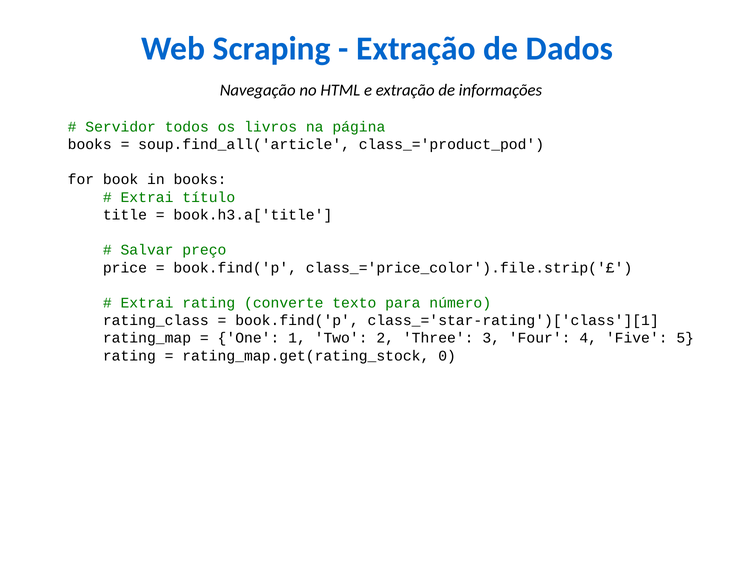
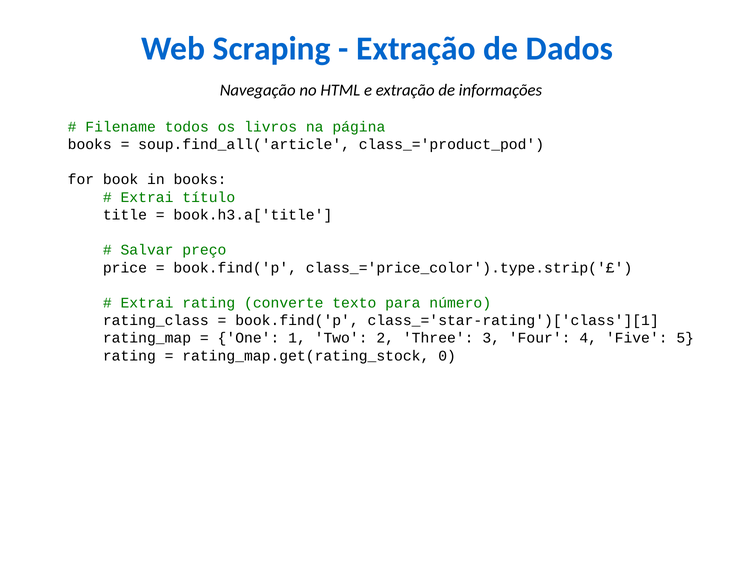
Servidor: Servidor -> Filename
class_='price_color').file.strip('£: class_='price_color').file.strip('£ -> class_='price_color').type.strip('£
